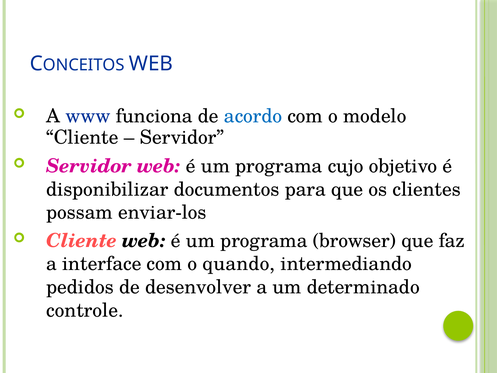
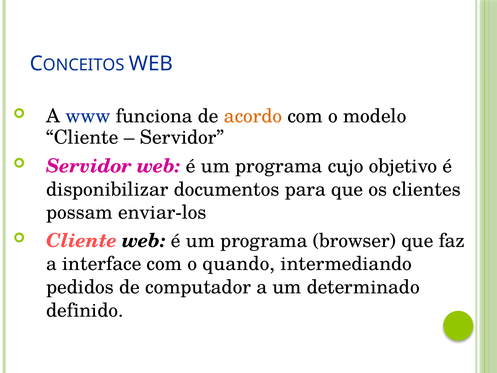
acordo colour: blue -> orange
desenvolver: desenvolver -> computador
controle: controle -> definido
